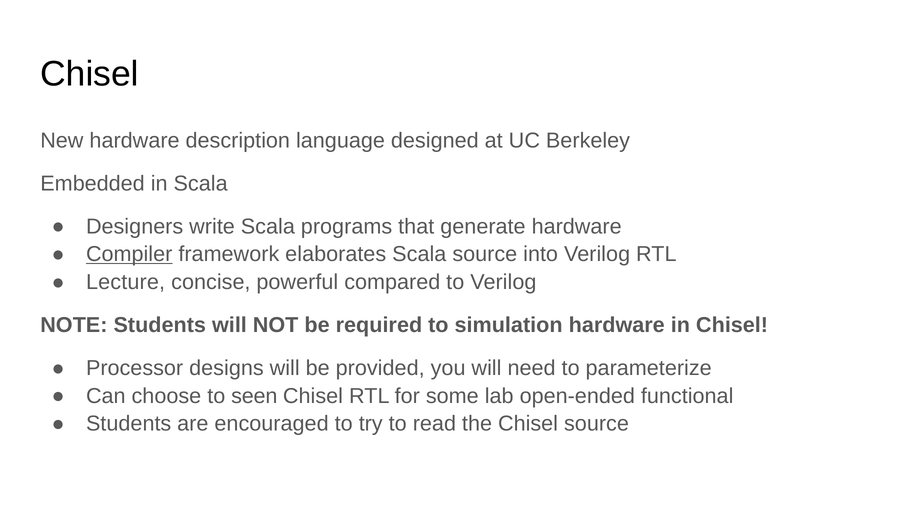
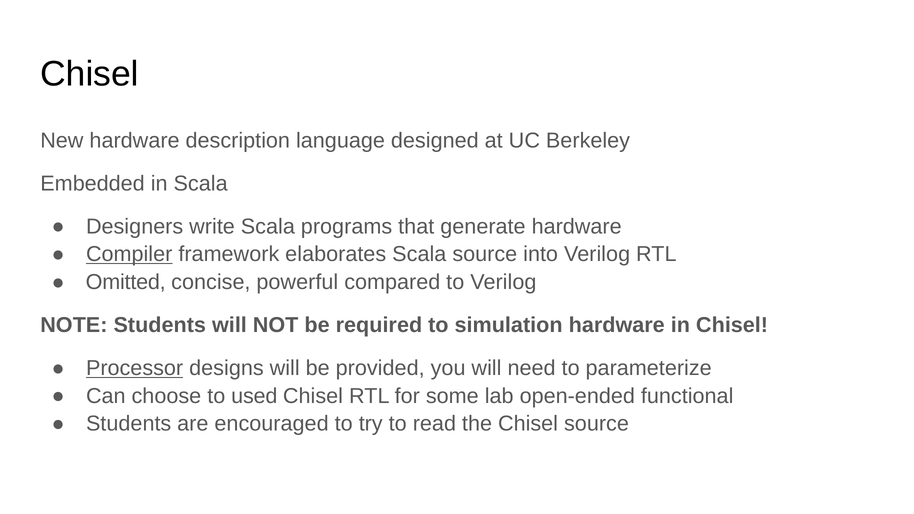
Lecture: Lecture -> Omitted
Processor underline: none -> present
seen: seen -> used
